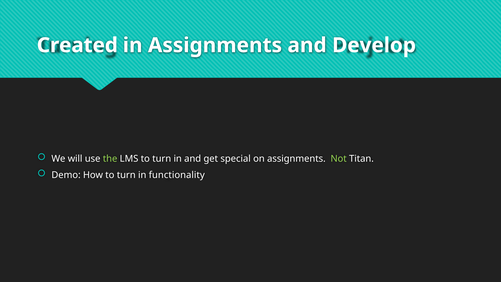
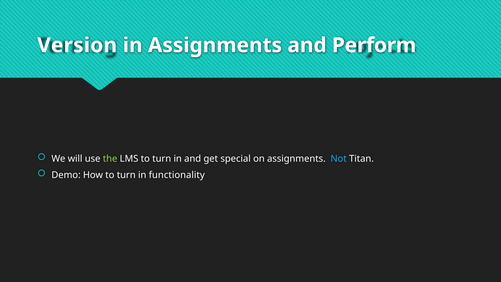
Created: Created -> Version
Develop: Develop -> Perform
Not colour: light green -> light blue
